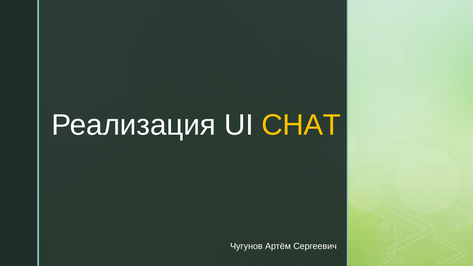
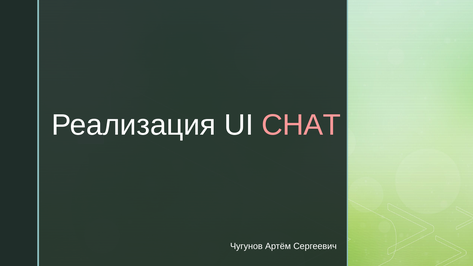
CHAT colour: yellow -> pink
